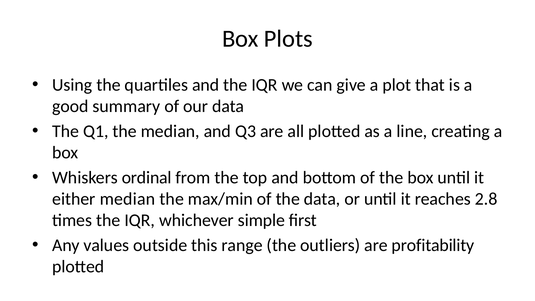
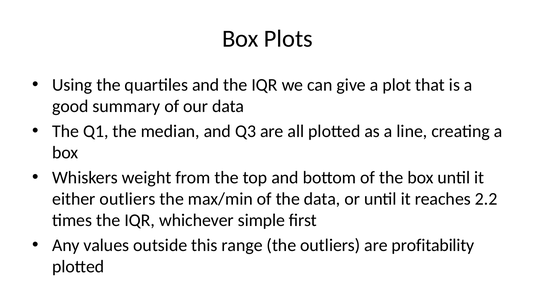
ordinal: ordinal -> weight
either median: median -> outliers
2.8: 2.8 -> 2.2
